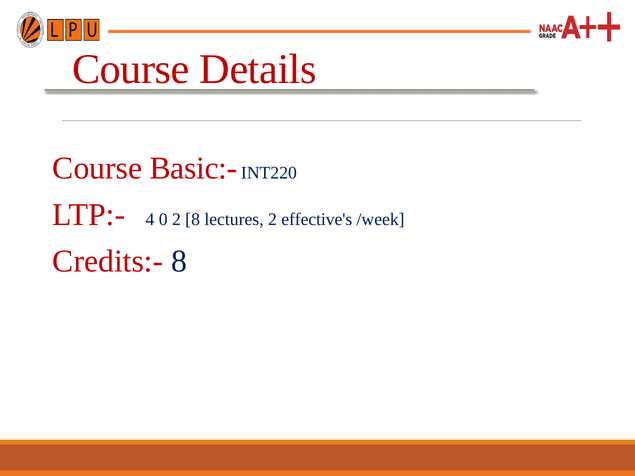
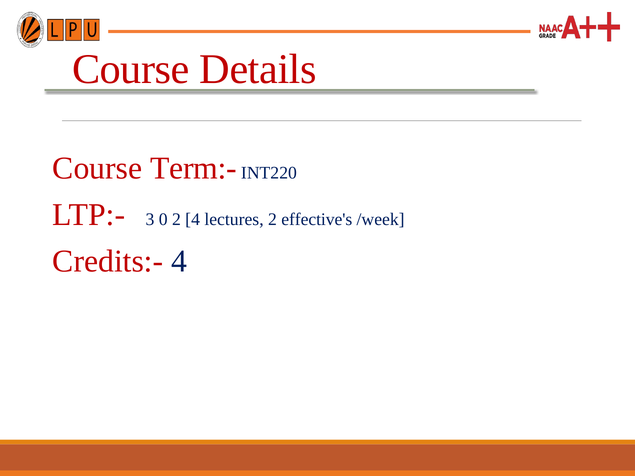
Basic:-: Basic:- -> Term:-
4: 4 -> 3
2 8: 8 -> 4
Credits:- 8: 8 -> 4
